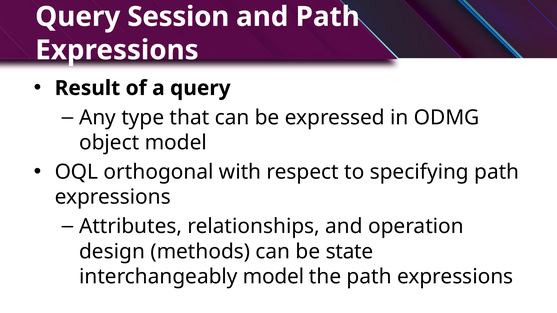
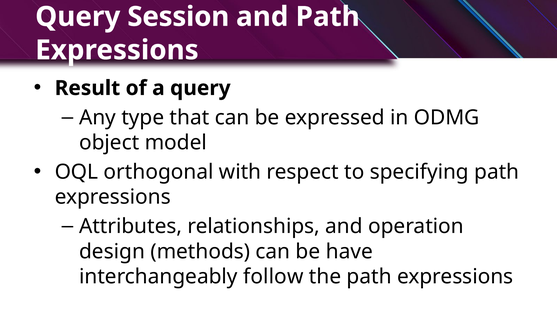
state: state -> have
interchangeably model: model -> follow
